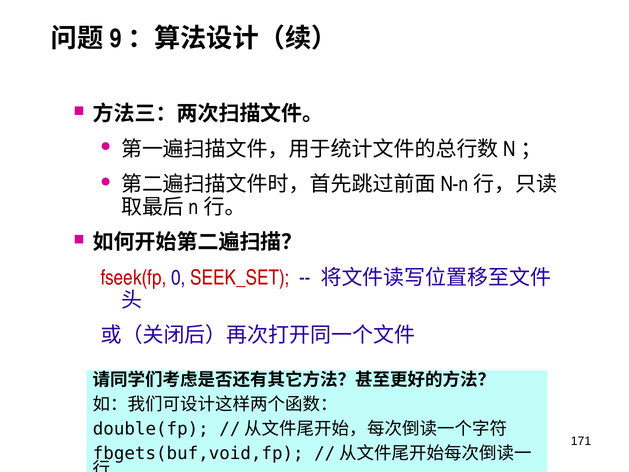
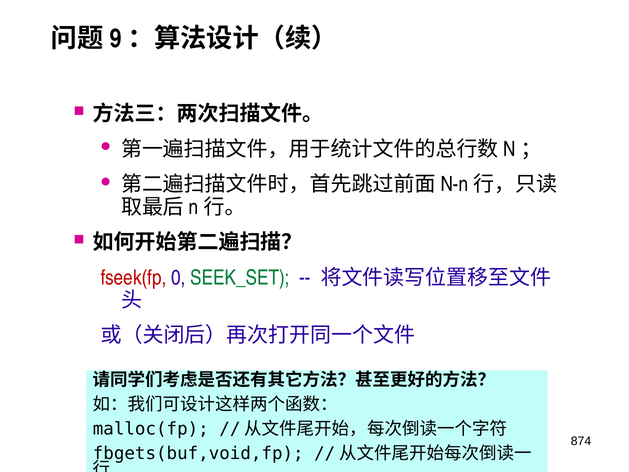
SEEK_SET colour: red -> green
double(fp: double(fp -> malloc(fp
171: 171 -> 874
